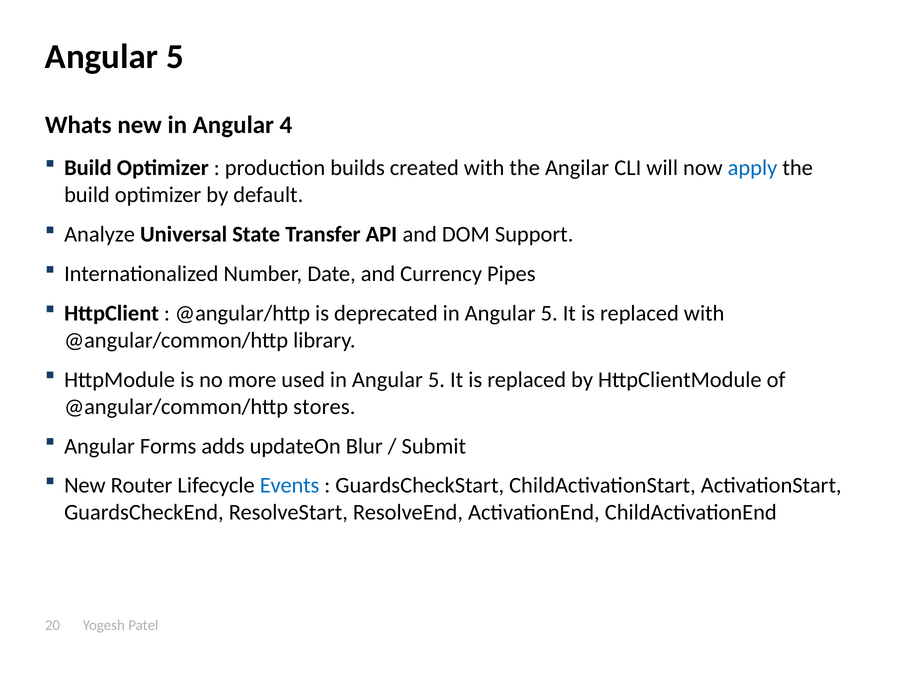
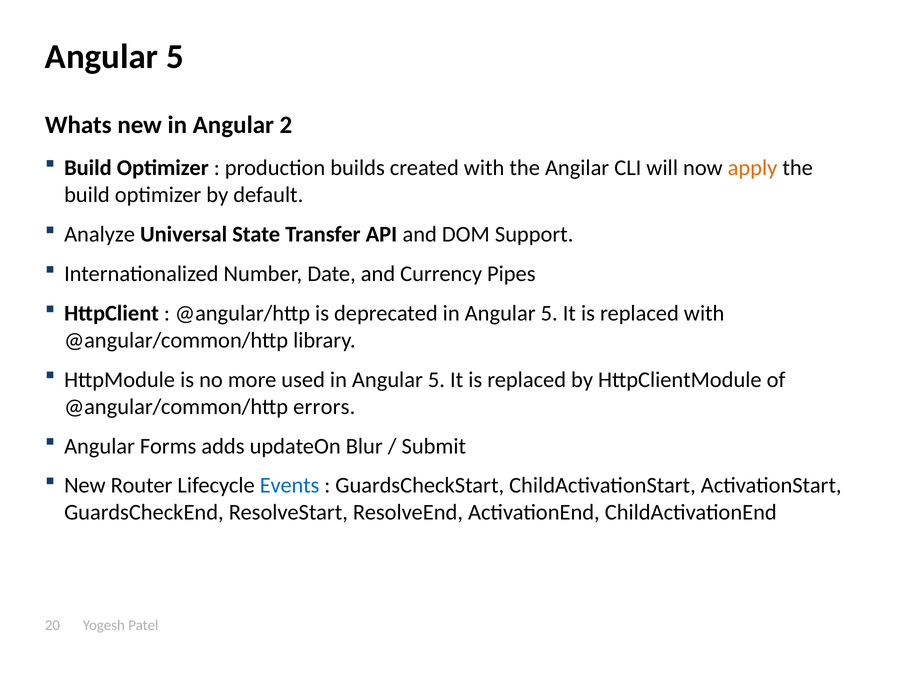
4: 4 -> 2
apply colour: blue -> orange
stores: stores -> errors
